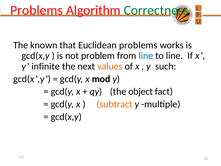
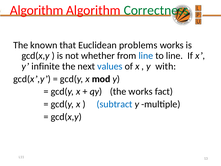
Problems at (37, 10): Problems -> Algorithm
problem: problem -> whether
values colour: orange -> blue
such: such -> with
the object: object -> works
subtract colour: orange -> blue
